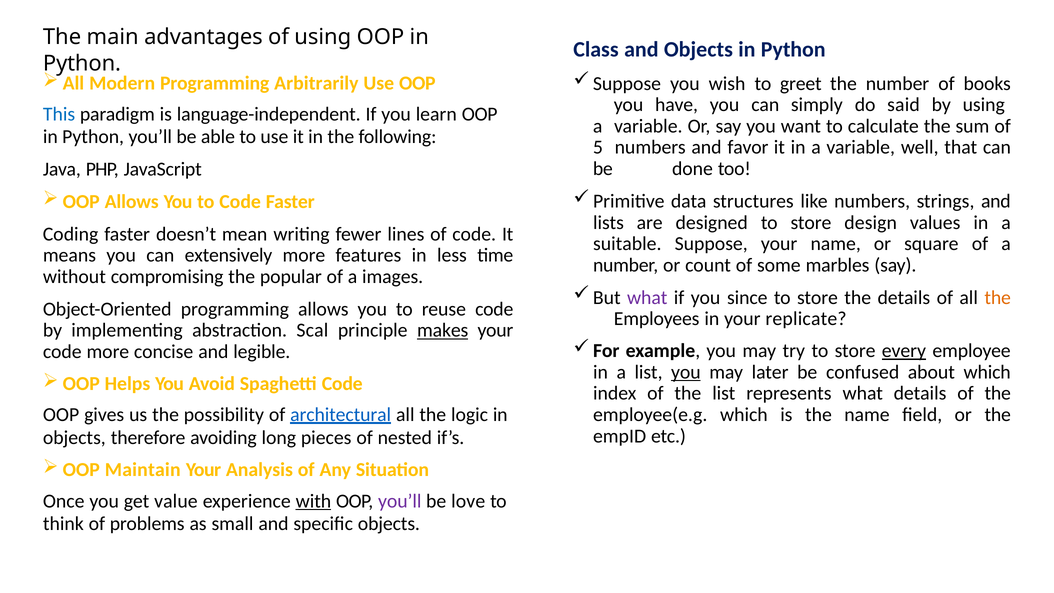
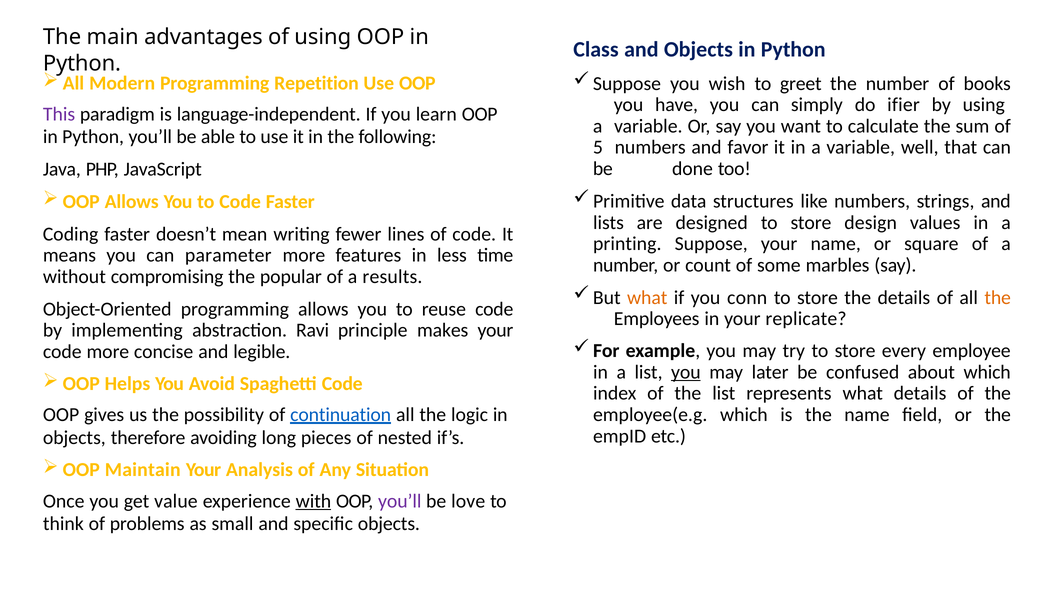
Arbitrarily: Arbitrarily -> Repetition
said: said -> ifier
This colour: blue -> purple
suitable: suitable -> printing
extensively: extensively -> parameter
images: images -> results
what at (647, 297) colour: purple -> orange
since: since -> conn
Scal: Scal -> Ravi
makes underline: present -> none
every underline: present -> none
architectural: architectural -> continuation
